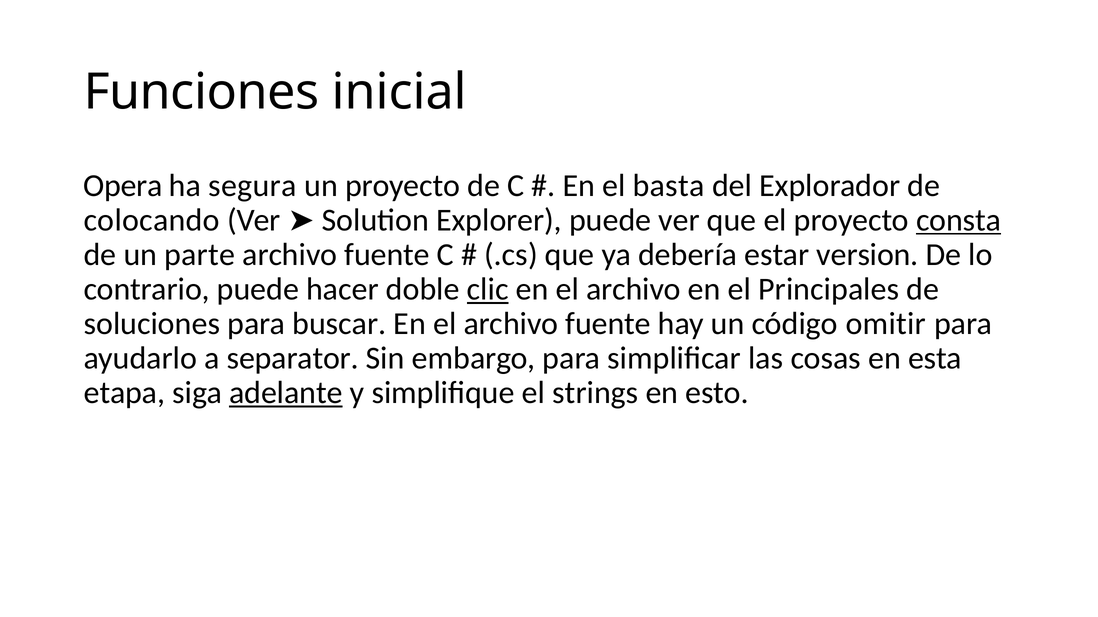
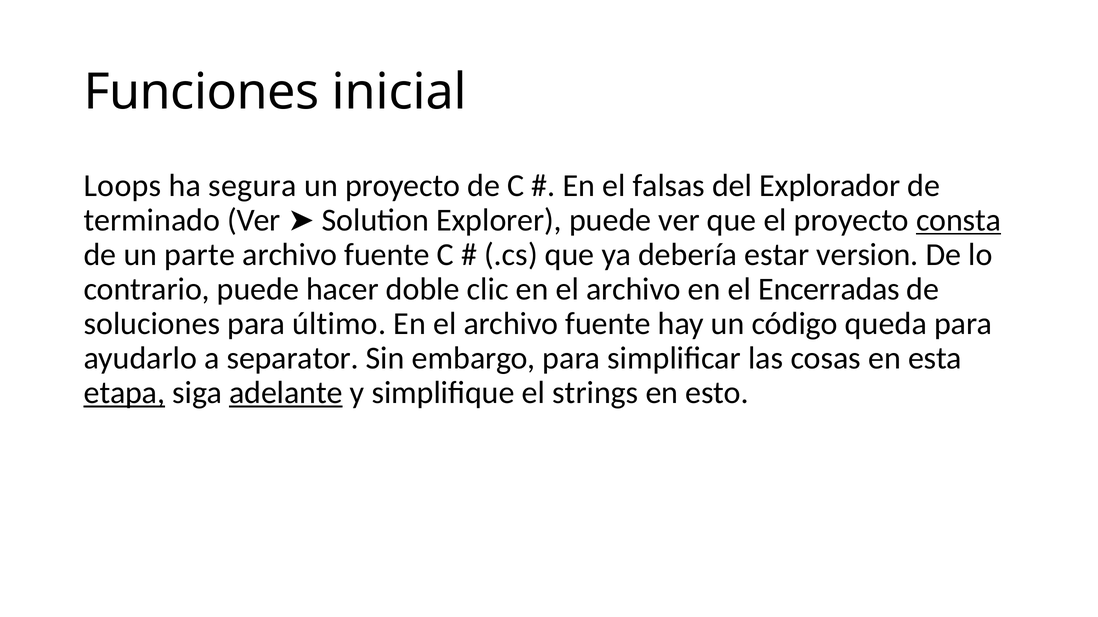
Opera: Opera -> Loops
basta: basta -> falsas
colocando: colocando -> terminado
clic underline: present -> none
Principales: Principales -> Encerradas
buscar: buscar -> último
omitir: omitir -> queda
etapa underline: none -> present
